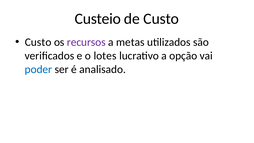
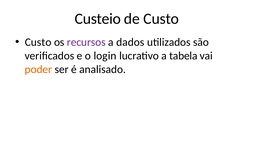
metas: metas -> dados
lotes: lotes -> login
opção: opção -> tabela
poder colour: blue -> orange
